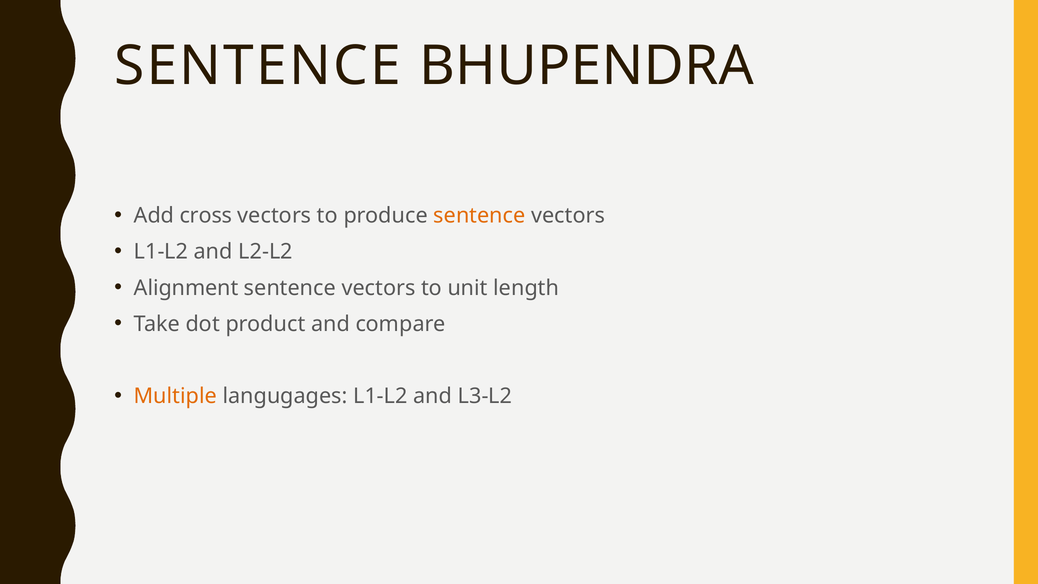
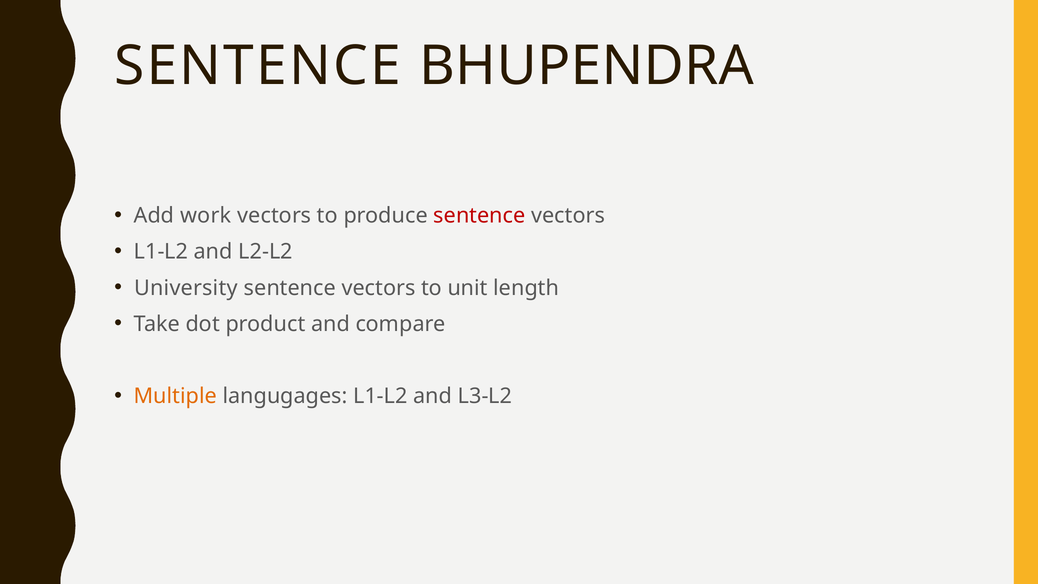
cross: cross -> work
sentence at (479, 216) colour: orange -> red
Alignment: Alignment -> University
